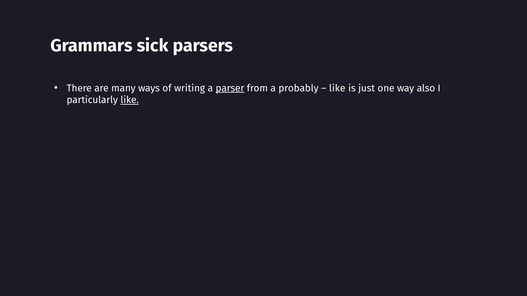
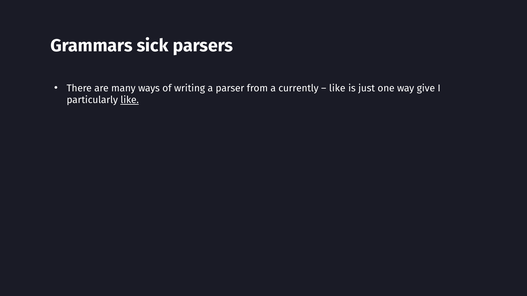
parser underline: present -> none
probably: probably -> currently
also: also -> give
